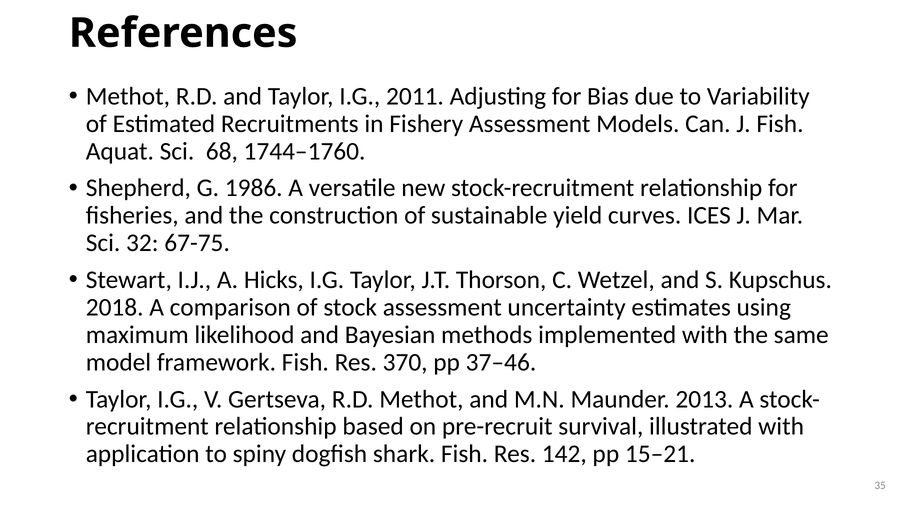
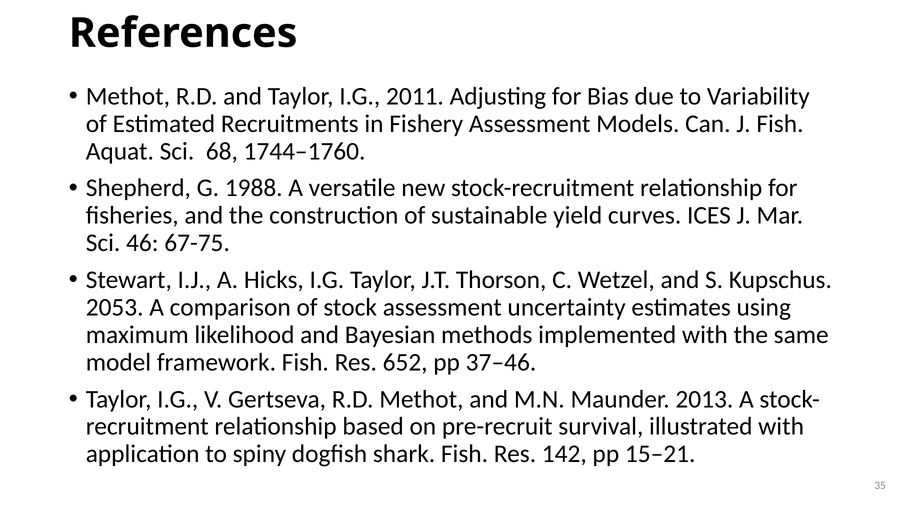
1986: 1986 -> 1988
32: 32 -> 46
2018: 2018 -> 2053
370: 370 -> 652
